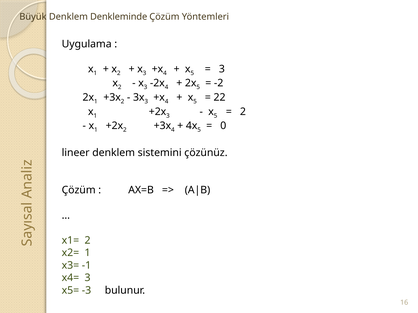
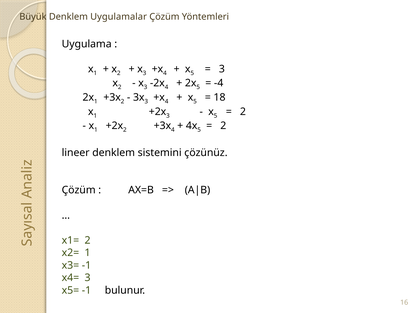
Denkleminde: Denkleminde -> Uygulamalar
-2: -2 -> -4
22: 22 -> 18
0 at (223, 126): 0 -> 2
x5= -3: -3 -> -1
